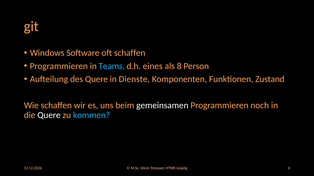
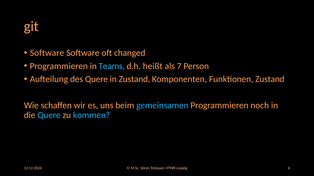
Windows at (47, 53): Windows -> Software
oft schaffen: schaffen -> changed
eines: eines -> heißt
8: 8 -> 7
in Dienste: Dienste -> Zustand
gemeinsamen colour: white -> light blue
Quere at (49, 116) colour: white -> light blue
